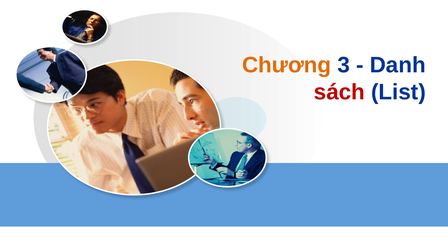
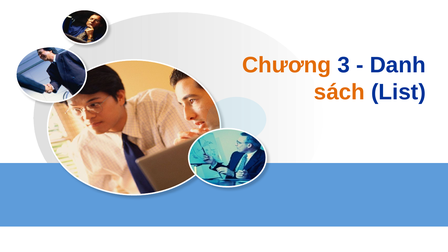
sách colour: red -> orange
